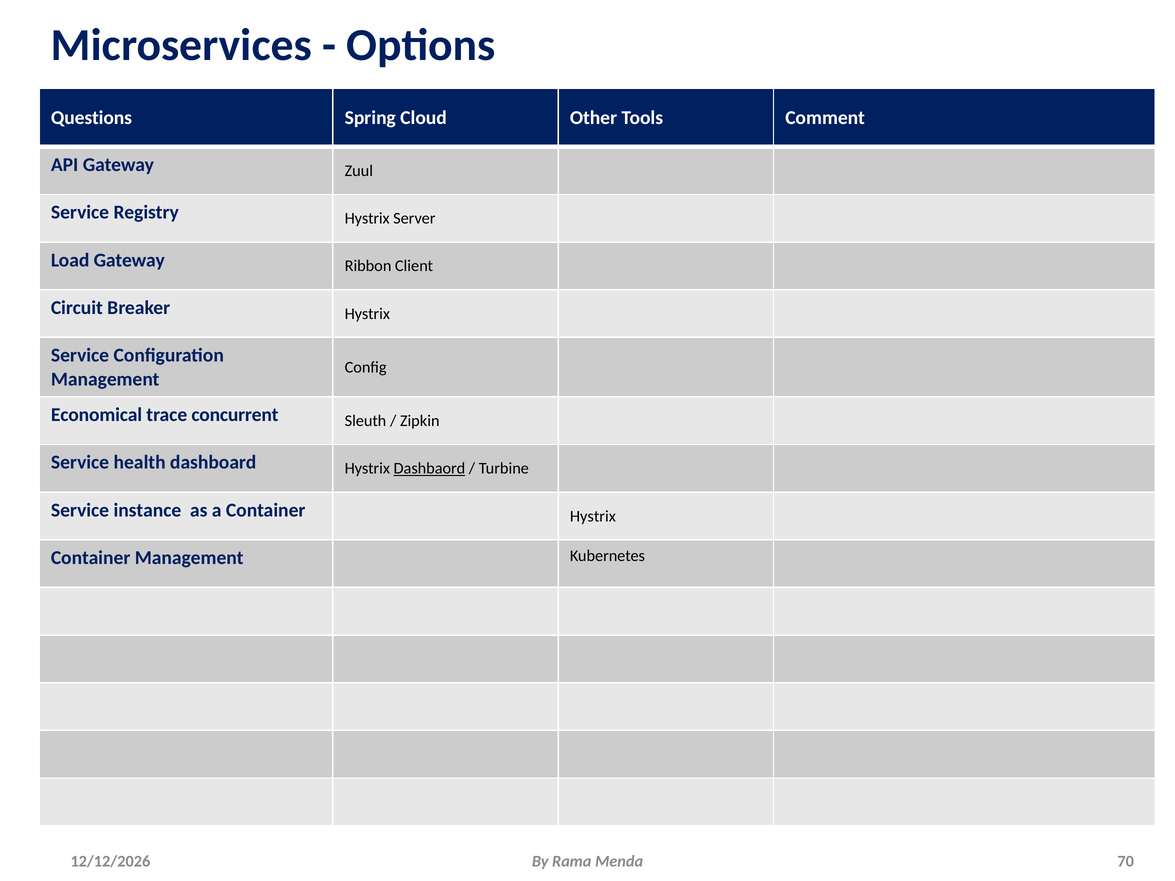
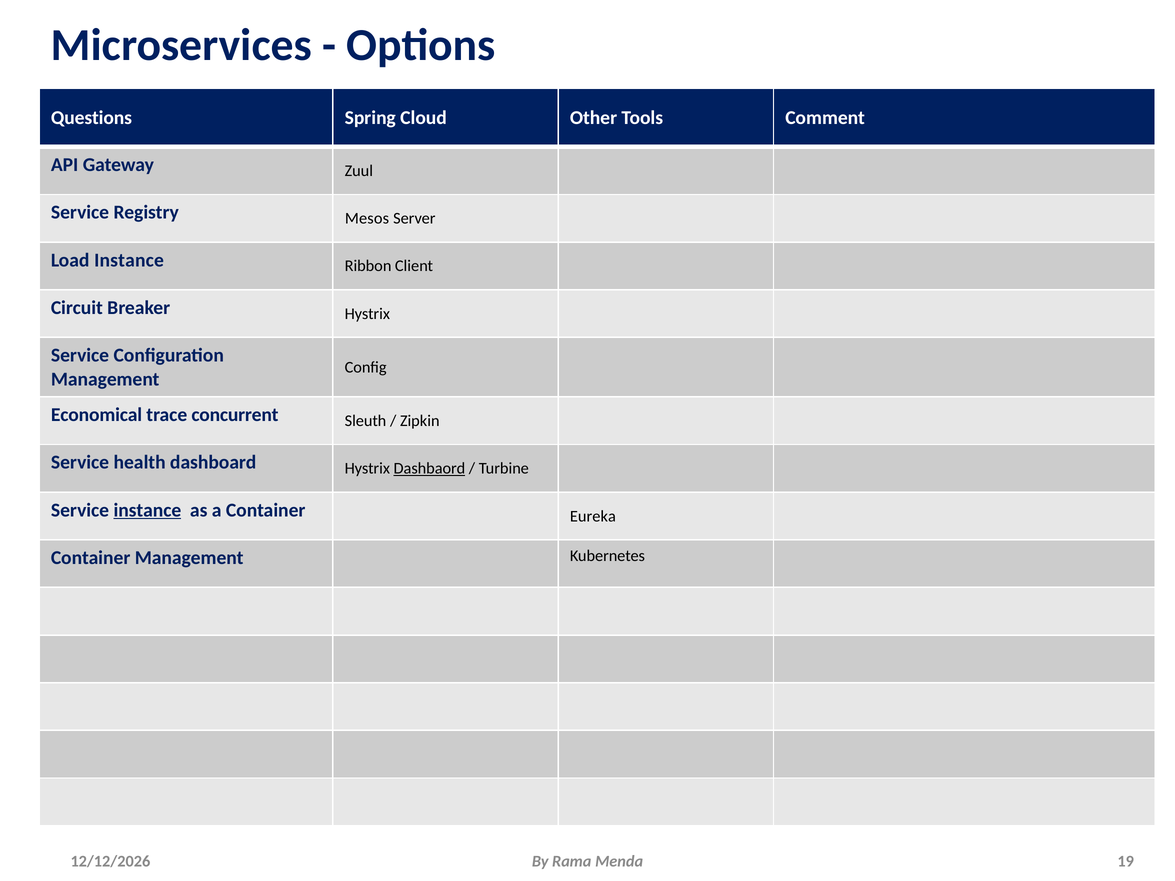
Registry Hystrix: Hystrix -> Mesos
Load Gateway: Gateway -> Instance
instance at (147, 510) underline: none -> present
Container Hystrix: Hystrix -> Eureka
70: 70 -> 19
